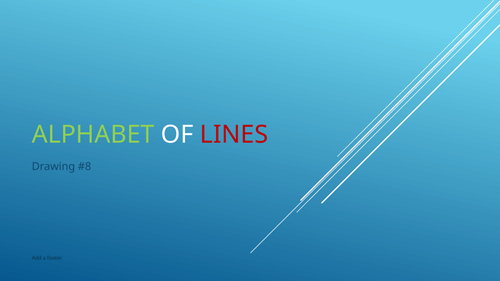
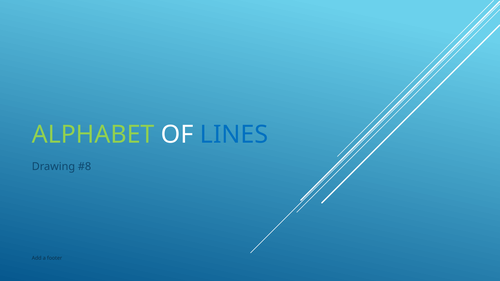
LINES colour: red -> blue
